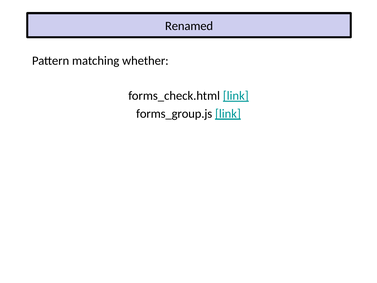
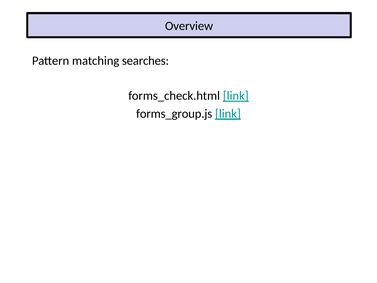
Renamed: Renamed -> Overview
whether: whether -> searches
